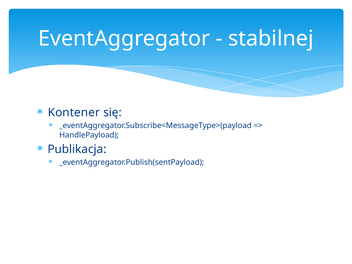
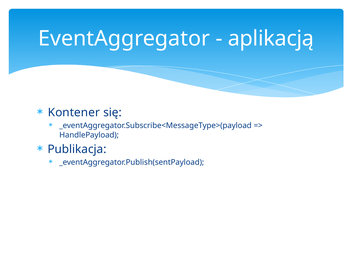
stabilnej: stabilnej -> aplikacją
